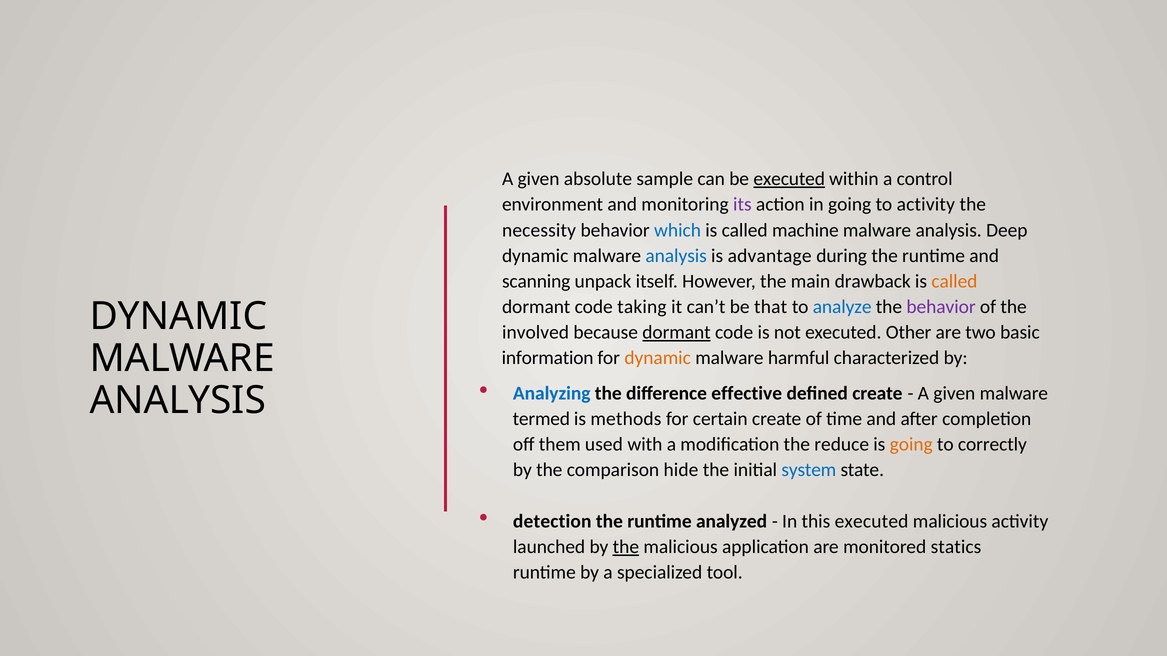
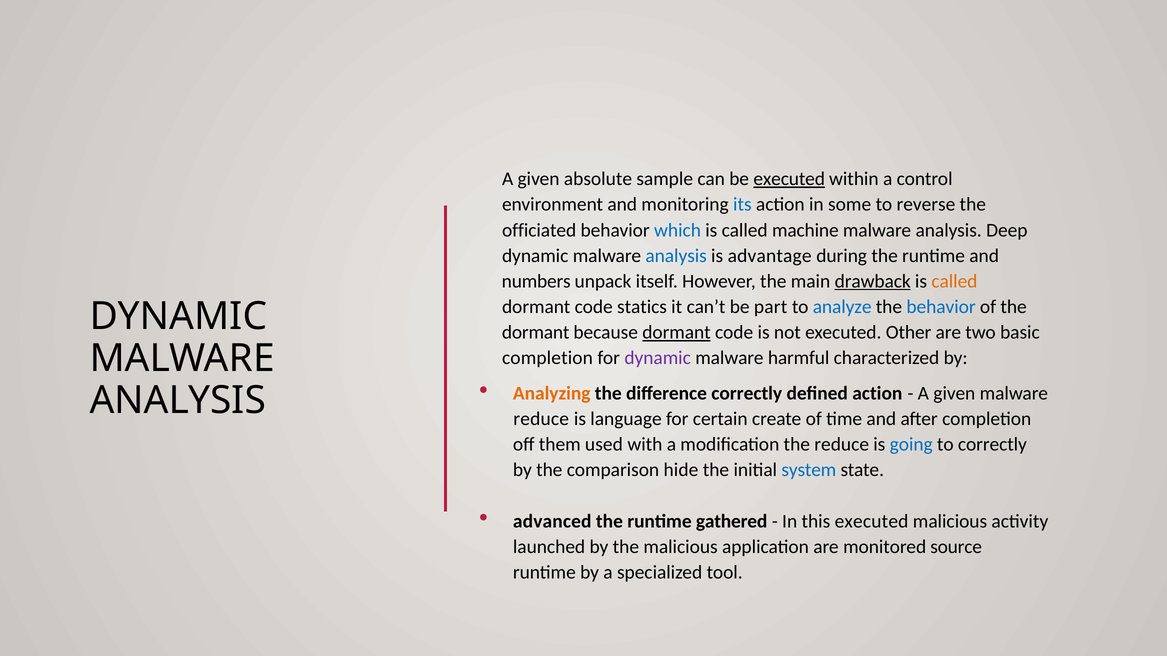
its colour: purple -> blue
in going: going -> some
to activity: activity -> reverse
necessity: necessity -> officiated
scanning: scanning -> numbers
drawback underline: none -> present
taking: taking -> statics
that: that -> part
behavior at (941, 307) colour: purple -> blue
involved at (536, 333): involved -> dormant
information at (548, 358): information -> completion
dynamic at (658, 358) colour: orange -> purple
Analyzing colour: blue -> orange
difference effective: effective -> correctly
defined create: create -> action
termed at (541, 419): termed -> reduce
methods: methods -> language
going at (911, 445) colour: orange -> blue
detection: detection -> advanced
analyzed: analyzed -> gathered
the at (626, 547) underline: present -> none
statics: statics -> source
